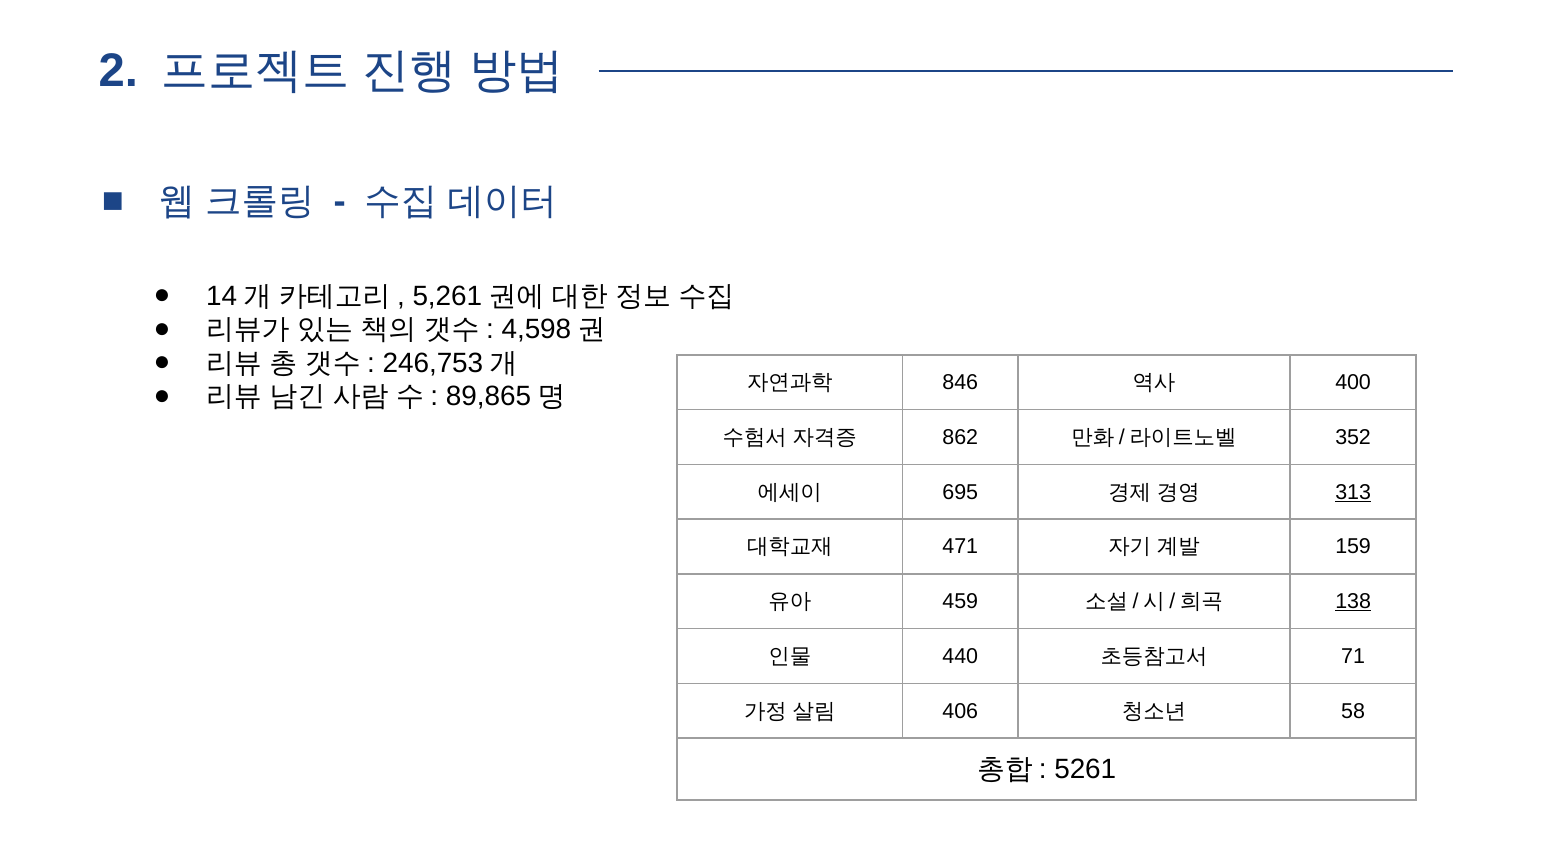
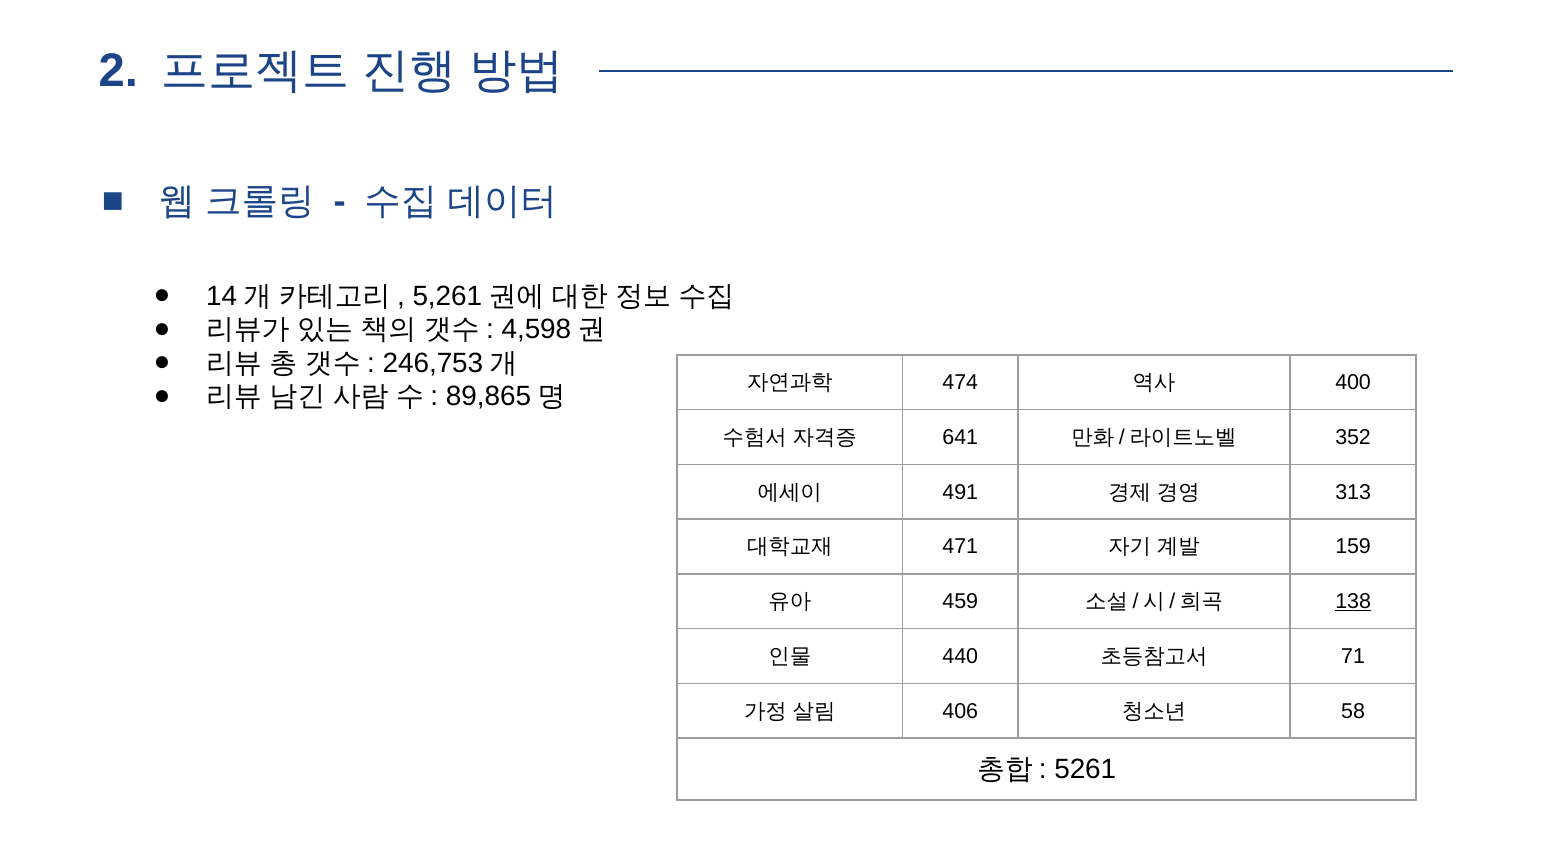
846: 846 -> 474
862: 862 -> 641
695: 695 -> 491
313 underline: present -> none
